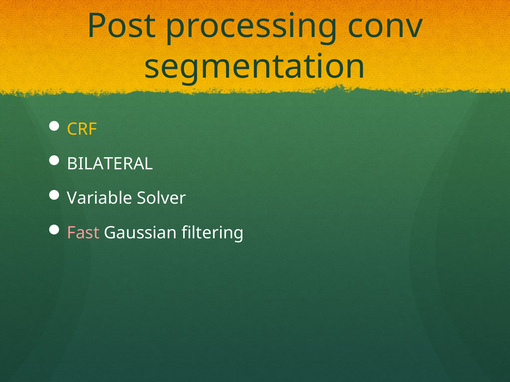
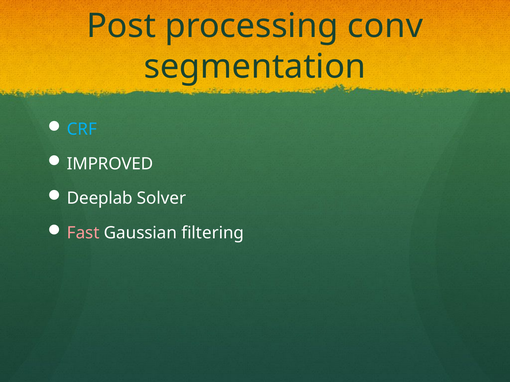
CRF colour: yellow -> light blue
BILATERAL: BILATERAL -> IMPROVED
Variable: Variable -> Deeplab
